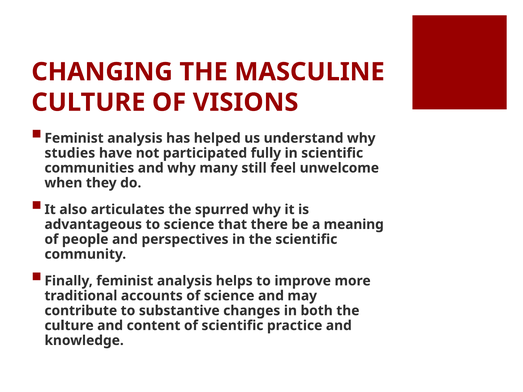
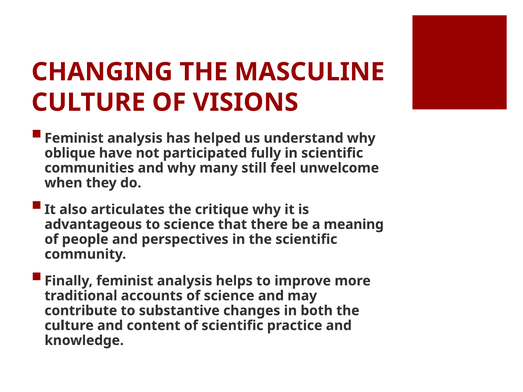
studies: studies -> oblique
spurred: spurred -> critique
